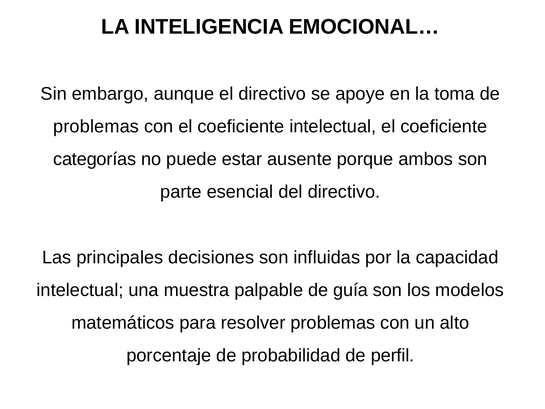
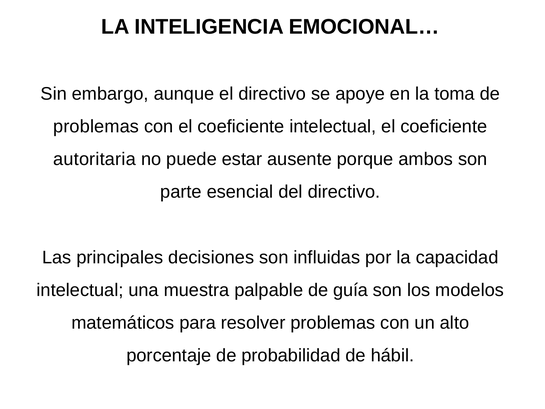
categorías: categorías -> autoritaria
perfil: perfil -> hábil
